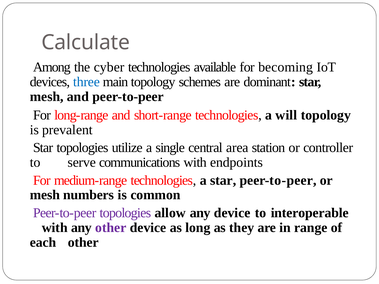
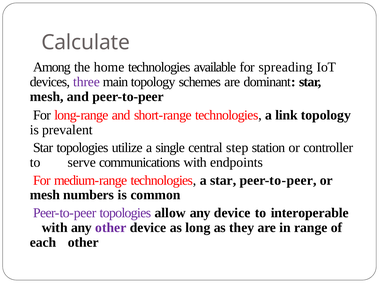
cyber: cyber -> home
becoming: becoming -> spreading
three colour: blue -> purple
will: will -> link
area: area -> step
